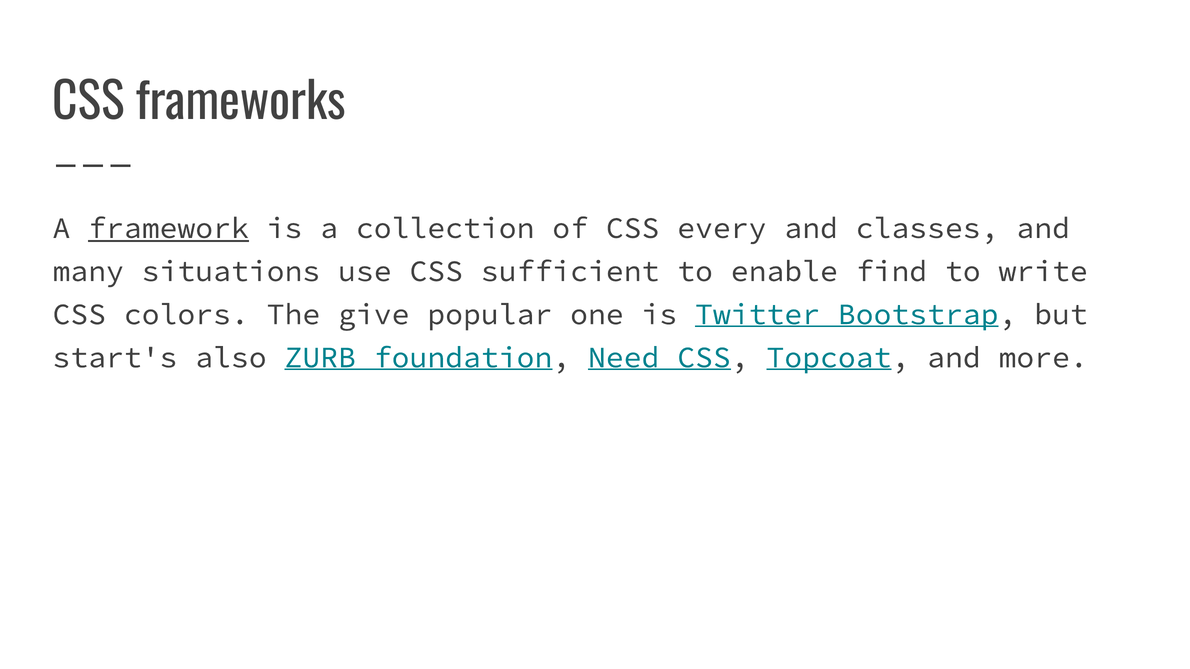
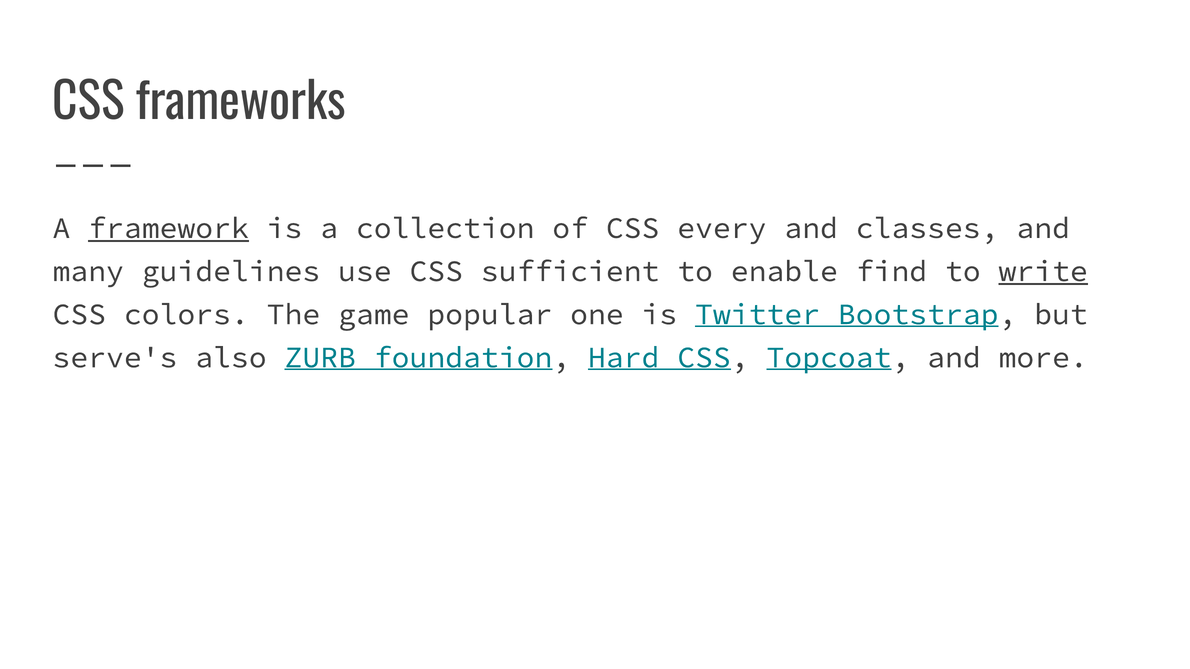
situations: situations -> guidelines
write underline: none -> present
give: give -> game
start's: start's -> serve's
Need: Need -> Hard
